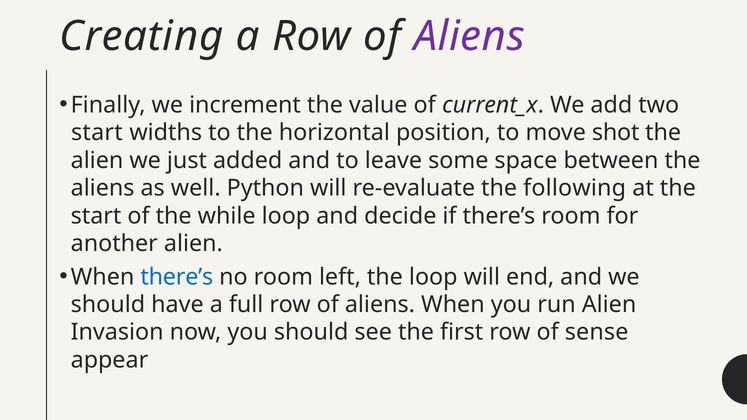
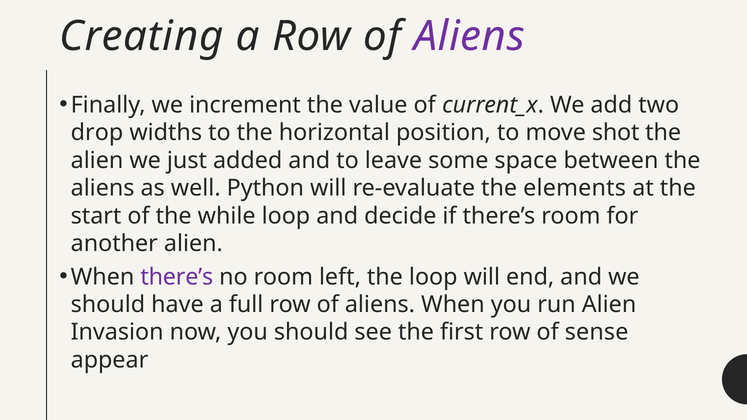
start at (97, 133): start -> drop
following: following -> elements
there’s at (177, 277) colour: blue -> purple
